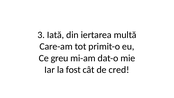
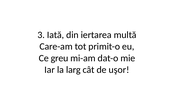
fost: fost -> larg
cred: cred -> uşor
